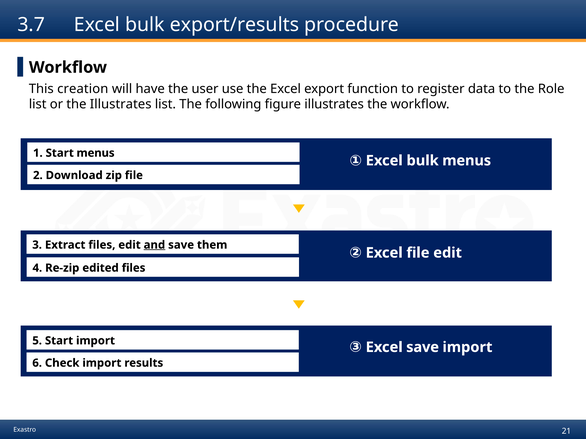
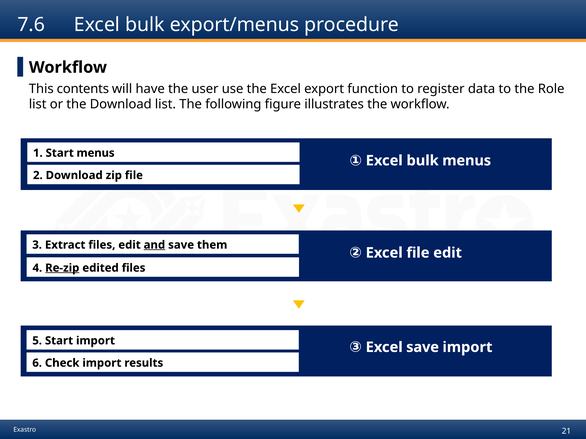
3.7: 3.7 -> 7.6
export/results: export/results -> export/menus
creation: creation -> contents
the Illustrates: Illustrates -> Download
Re-zip underline: none -> present
